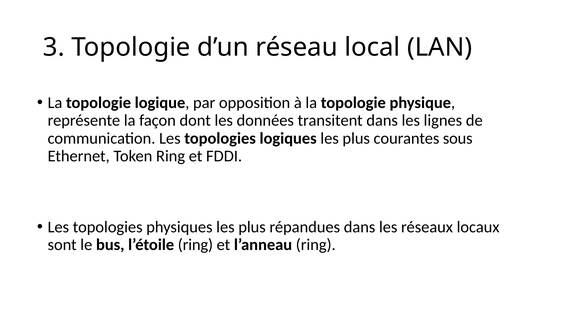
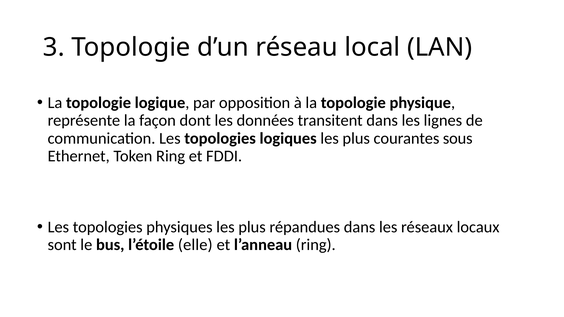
l’étoile ring: ring -> elle
